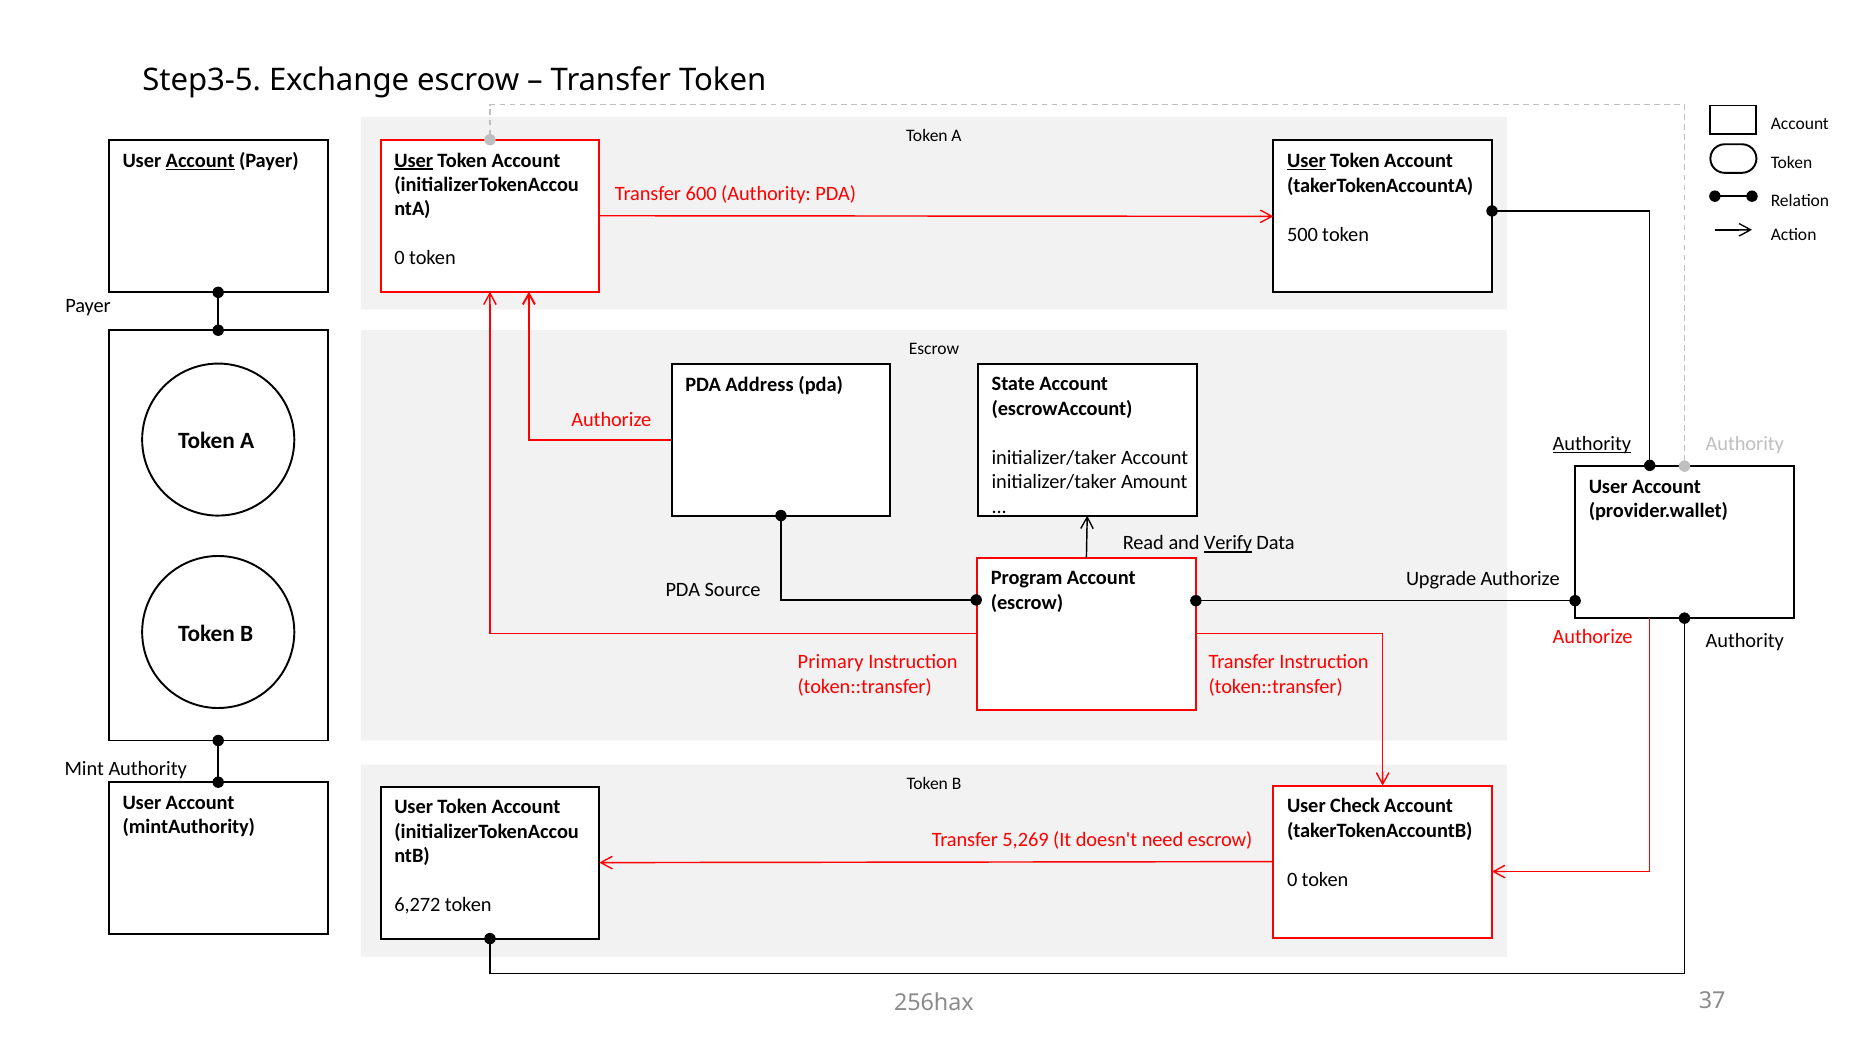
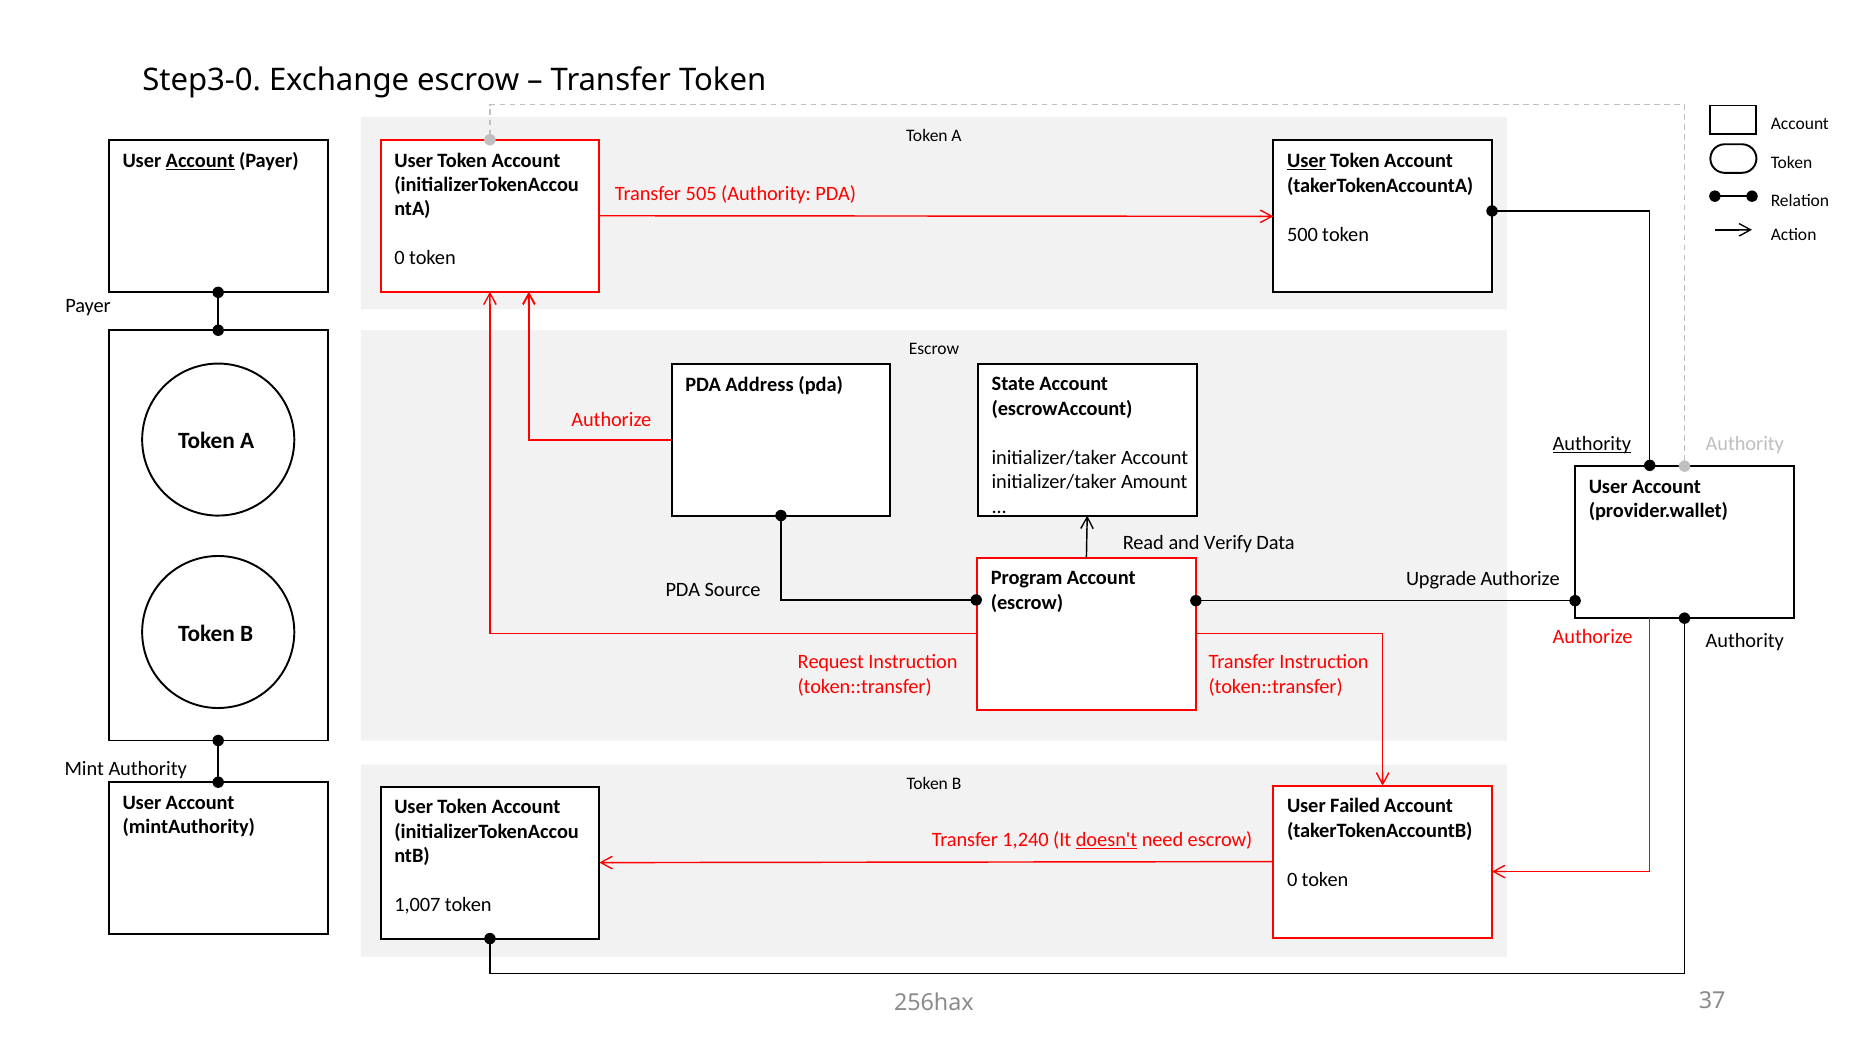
Step3-5: Step3-5 -> Step3-0
User at (414, 160) underline: present -> none
600: 600 -> 505
Verify underline: present -> none
Primary: Primary -> Request
Check: Check -> Failed
5,269: 5,269 -> 1,240
doesn't underline: none -> present
6,272: 6,272 -> 1,007
